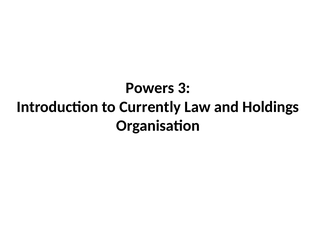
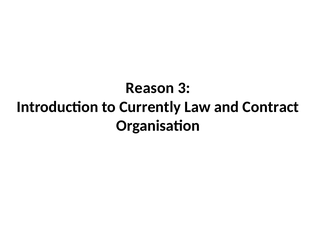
Powers: Powers -> Reason
Holdings: Holdings -> Contract
